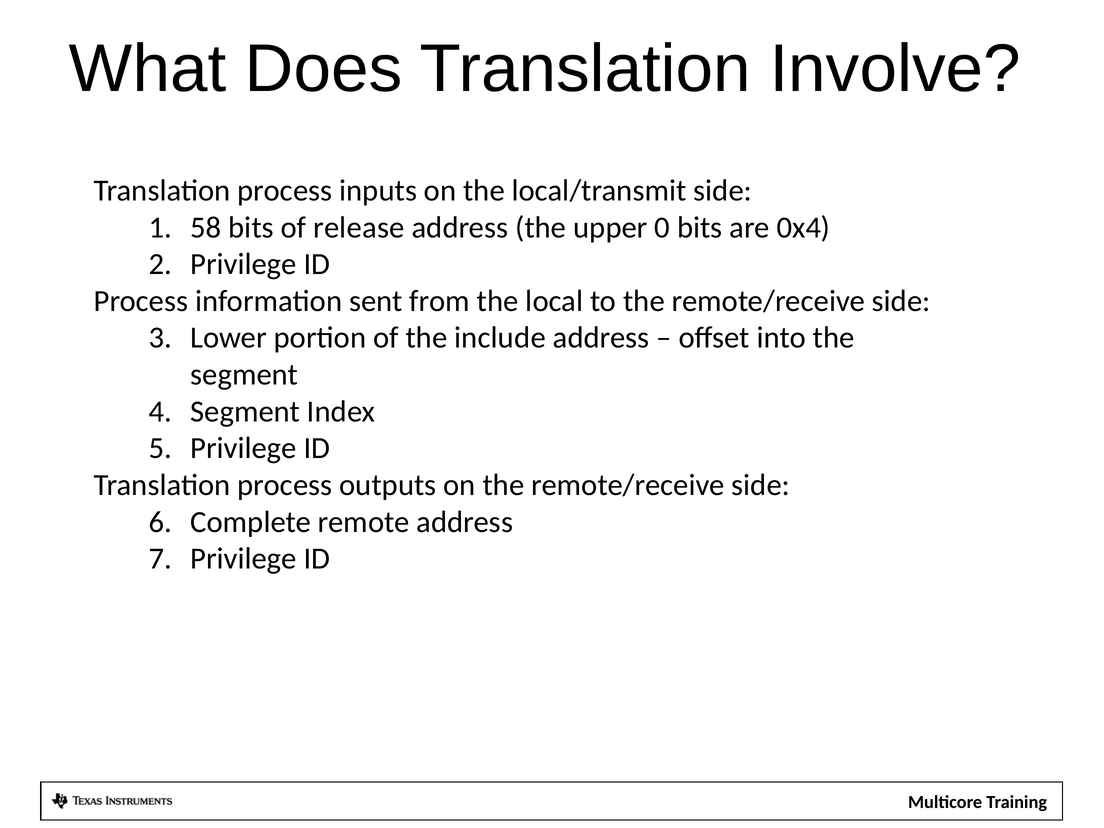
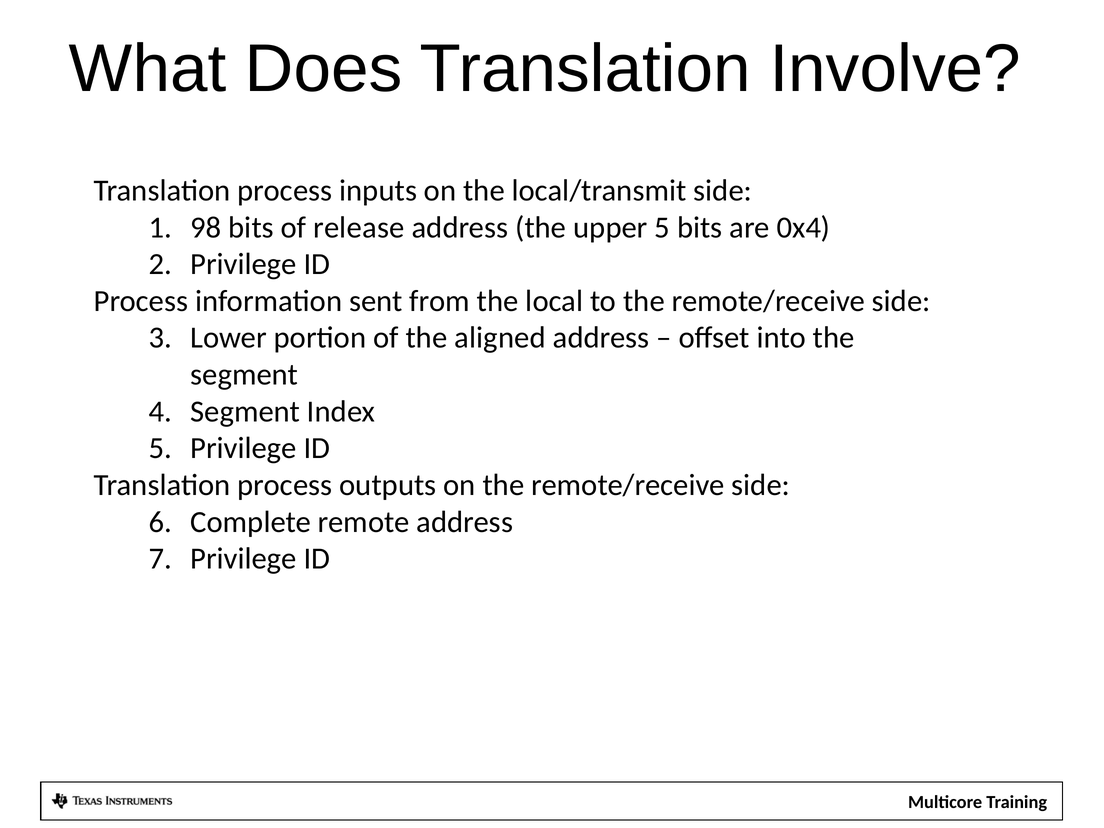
58: 58 -> 98
upper 0: 0 -> 5
include: include -> aligned
